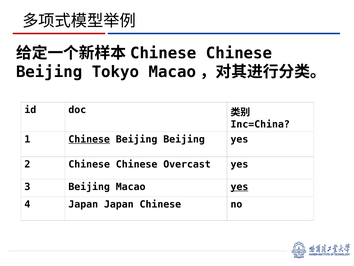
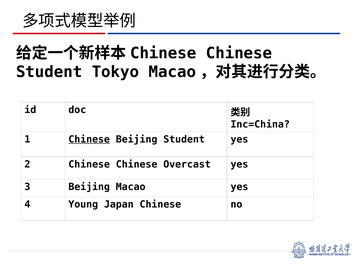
Beijing at (49, 72): Beijing -> Student
Beijing Beijing: Beijing -> Student
yes at (239, 186) underline: present -> none
4 Japan: Japan -> Young
